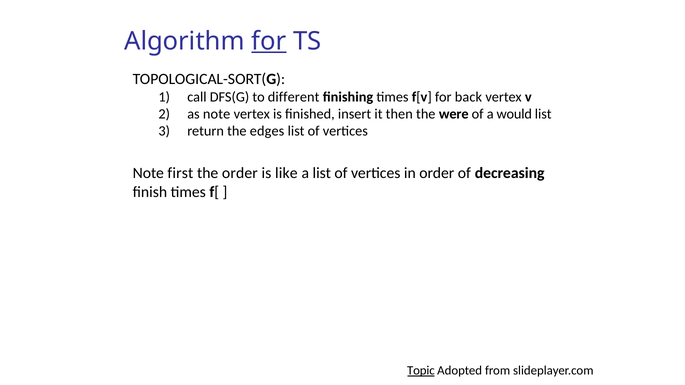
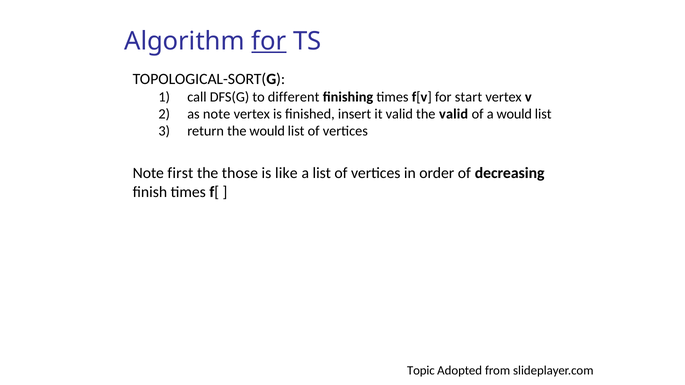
back: back -> start
it then: then -> valid
the were: were -> valid
the edges: edges -> would
the order: order -> those
Topic underline: present -> none
